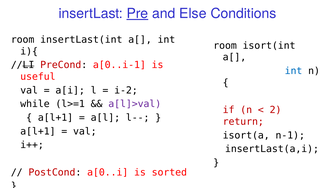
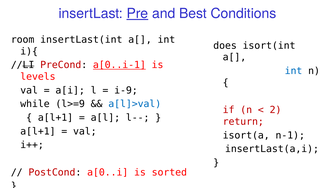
Else: Else -> Best
room at (225, 46): room -> does
a[0..i-1 underline: none -> present
useful: useful -> levels
i-2: i-2 -> i-9
l>=1: l>=1 -> l>=9
a[l]>val colour: purple -> blue
